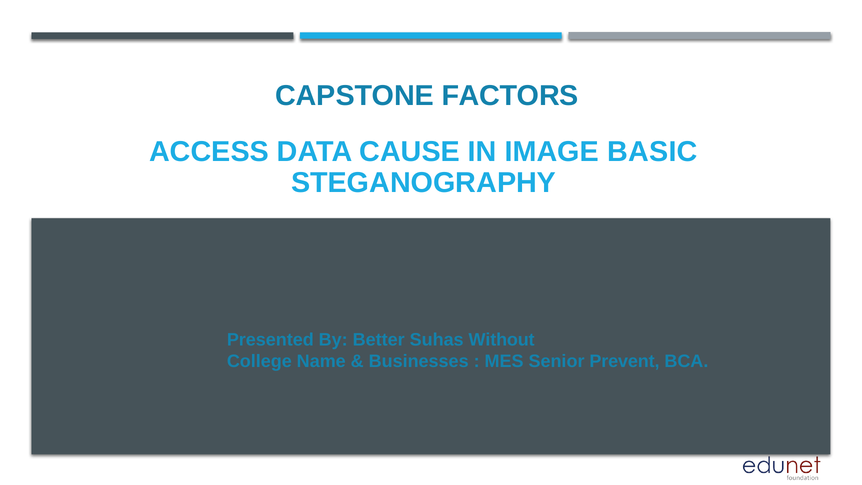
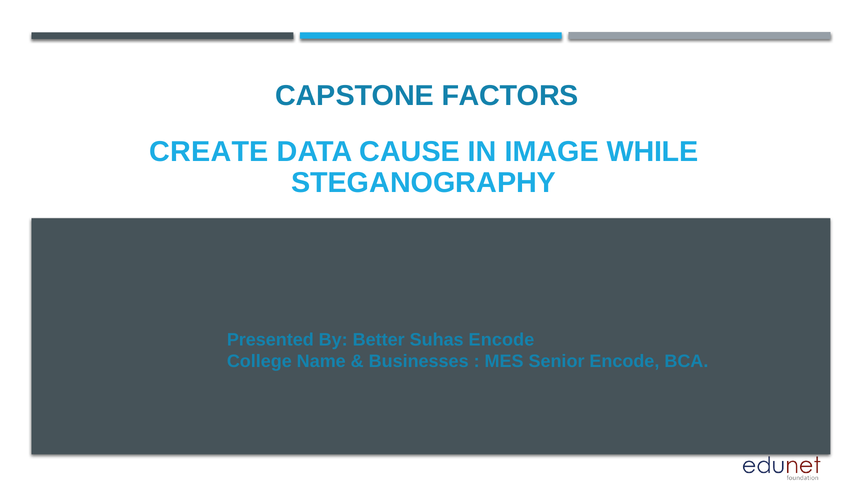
ACCESS: ACCESS -> CREATE
BASIC: BASIC -> WHILE
Suhas Without: Without -> Encode
Senior Prevent: Prevent -> Encode
